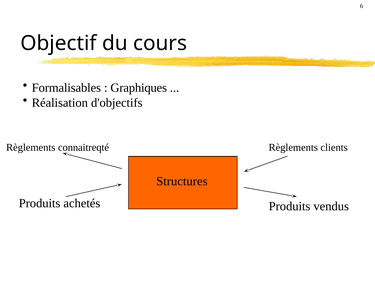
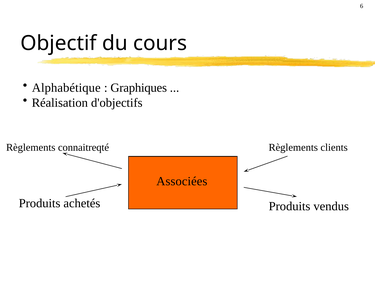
Formalisables: Formalisables -> Alphabétique
Structures: Structures -> Associées
